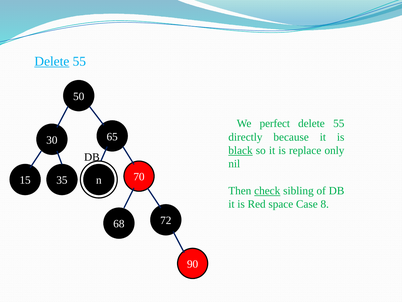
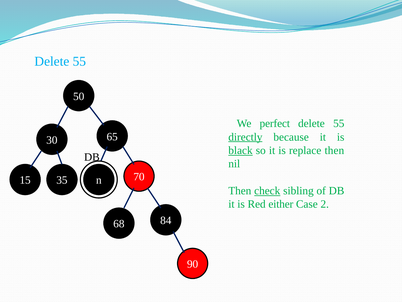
Delete at (52, 61) underline: present -> none
directly underline: none -> present
replace only: only -> then
space: space -> either
8: 8 -> 2
72: 72 -> 84
